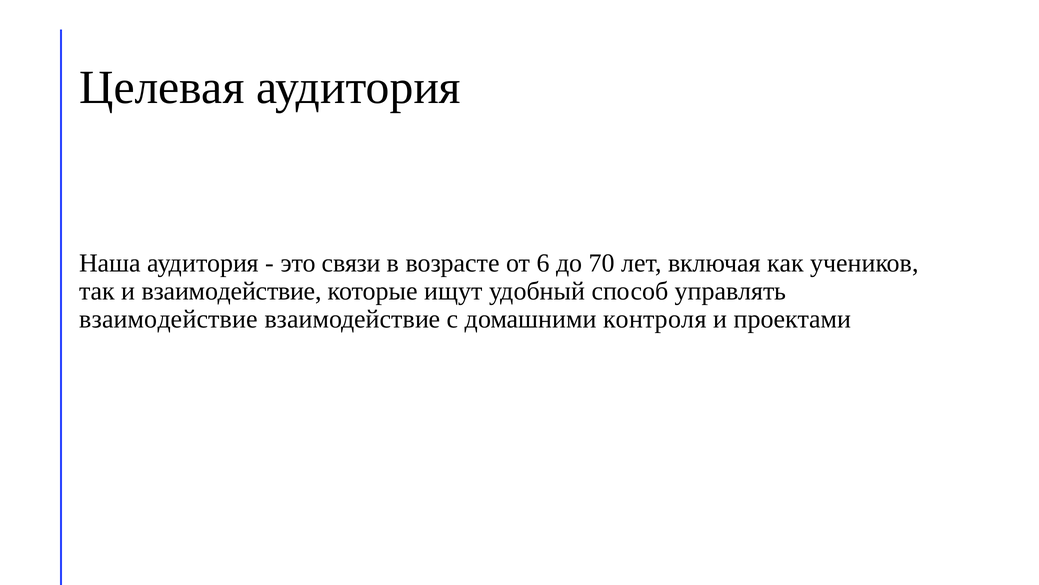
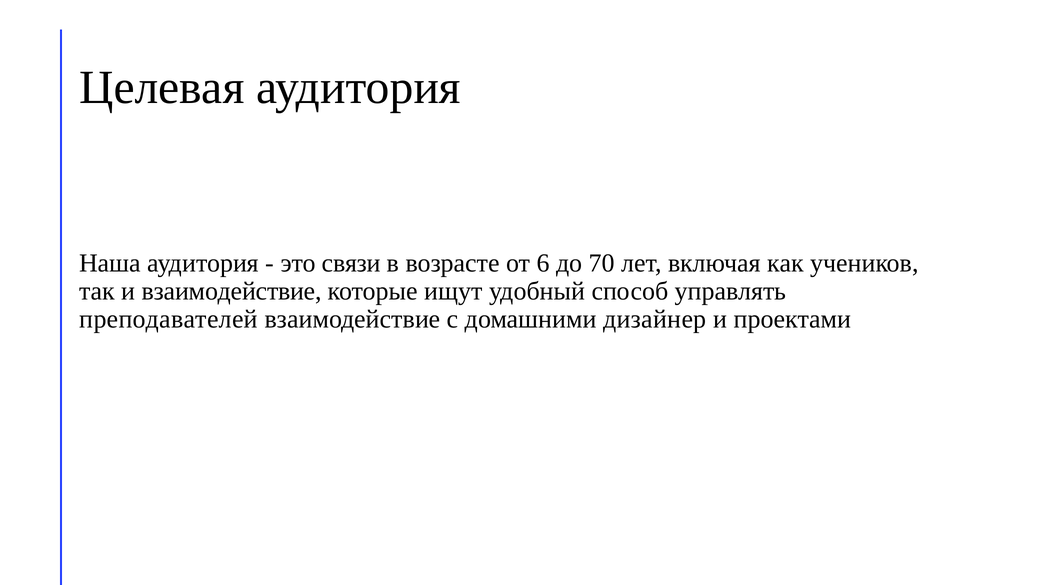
взаимодействие at (169, 319): взаимодействие -> преподавателей
контроля: контроля -> дизайнер
